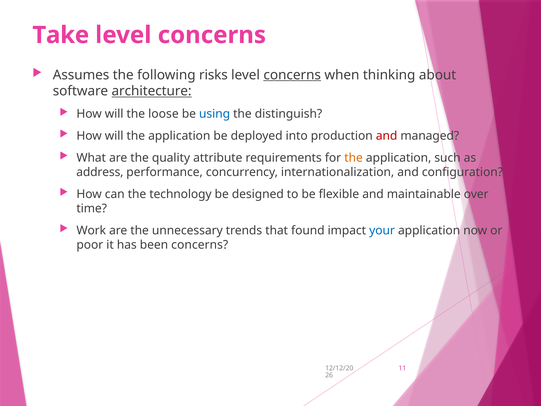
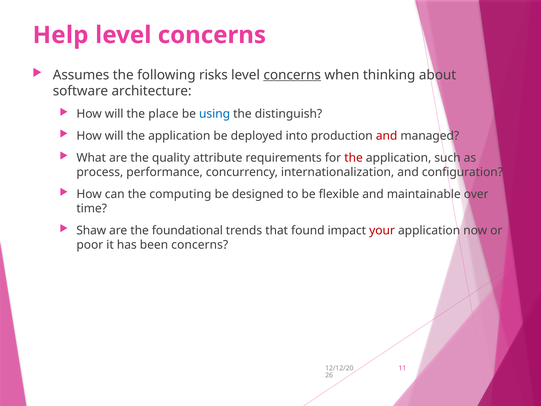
Take: Take -> Help
architecture underline: present -> none
loose: loose -> place
the at (354, 158) colour: orange -> red
address: address -> process
technology: technology -> computing
Work: Work -> Shaw
unnecessary: unnecessary -> foundational
your colour: blue -> red
